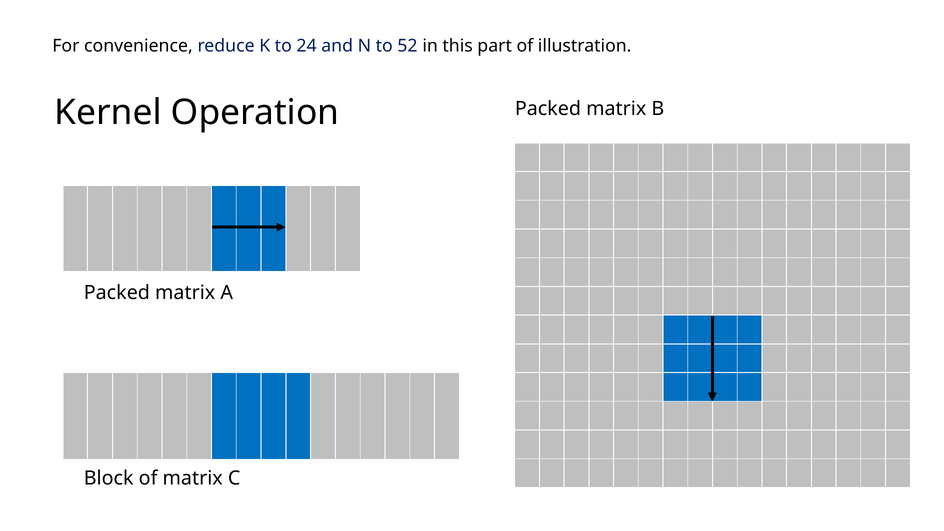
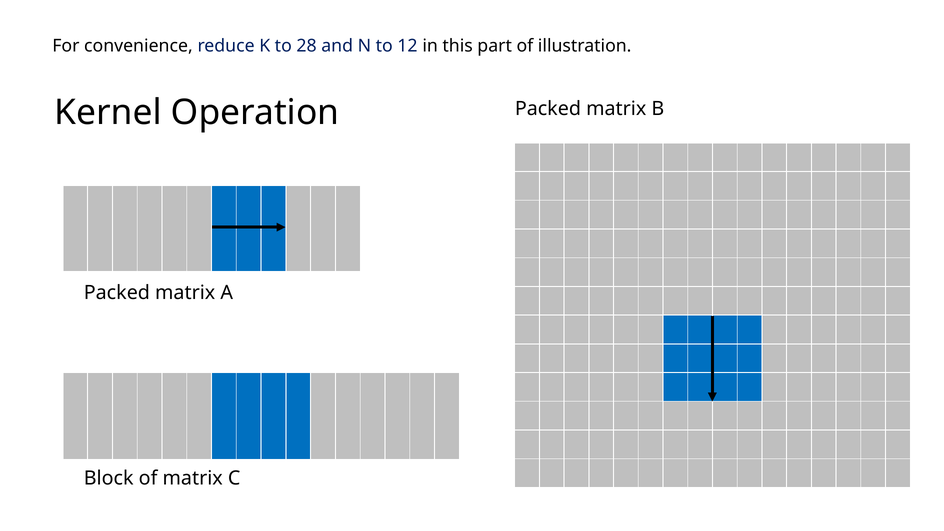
24: 24 -> 28
52: 52 -> 12
